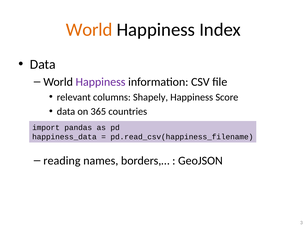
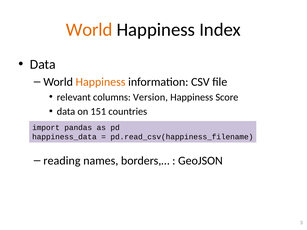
Happiness at (101, 82) colour: purple -> orange
Shapely: Shapely -> Version
365: 365 -> 151
